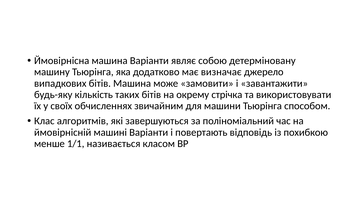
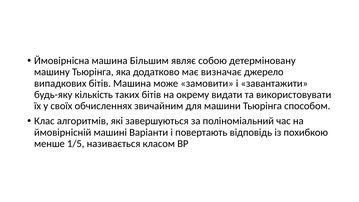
машина Варіанти: Варіанти -> Більшим
стрічка: стрічка -> видати
1/1: 1/1 -> 1/5
